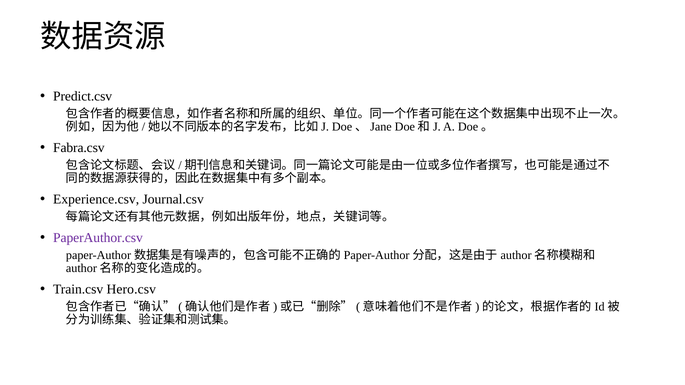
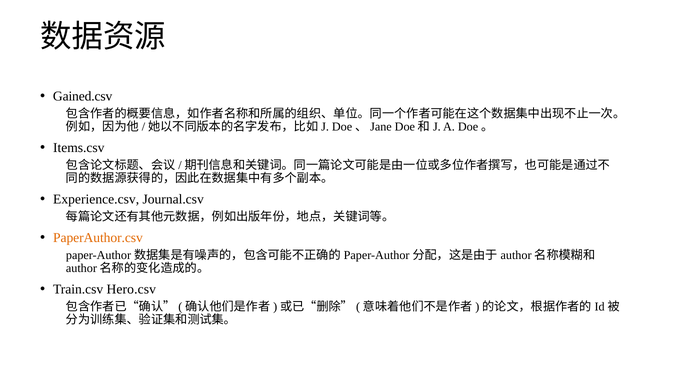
Predict.csv: Predict.csv -> Gained.csv
Fabra.csv: Fabra.csv -> Items.csv
PaperAuthor.csv colour: purple -> orange
